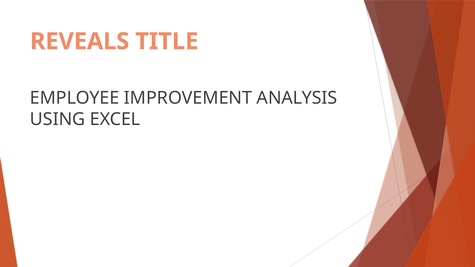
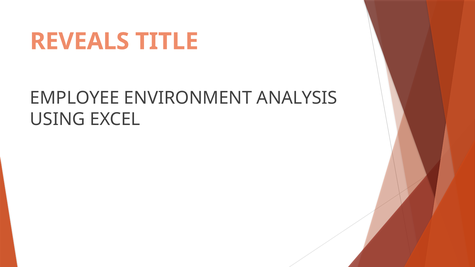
IMPROVEMENT: IMPROVEMENT -> ENVIRONMENT
